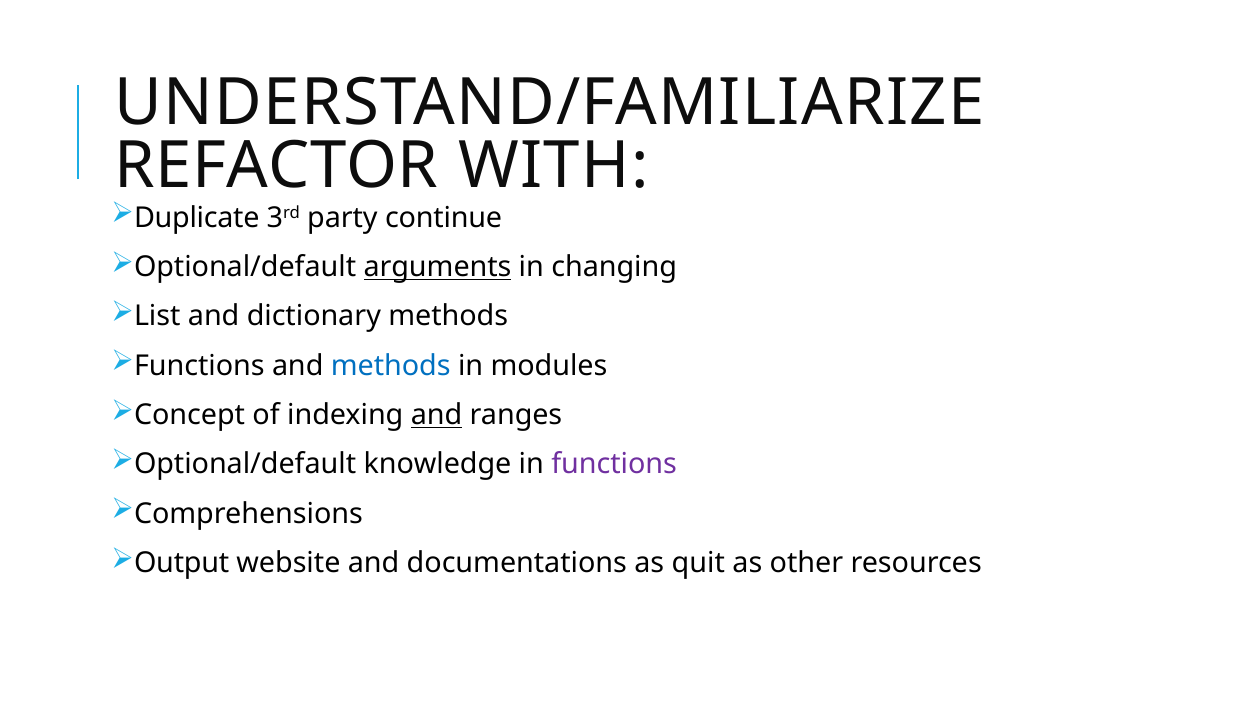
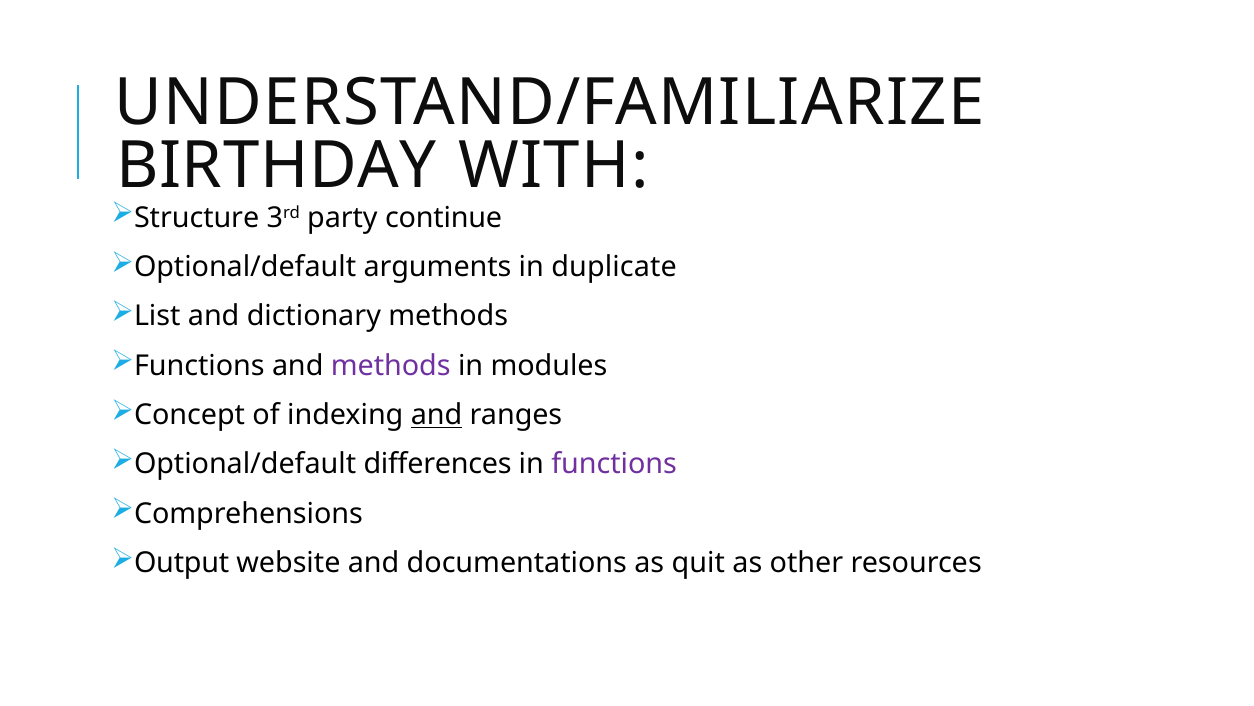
REFACTOR: REFACTOR -> BIRTHDAY
Duplicate: Duplicate -> Structure
arguments underline: present -> none
changing: changing -> duplicate
methods at (391, 365) colour: blue -> purple
knowledge: knowledge -> differences
